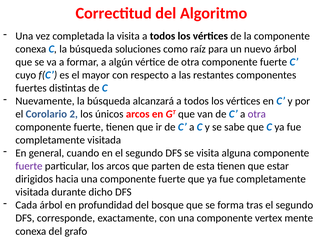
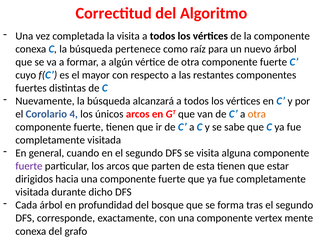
soluciones: soluciones -> pertenece
2: 2 -> 4
otra at (257, 114) colour: purple -> orange
